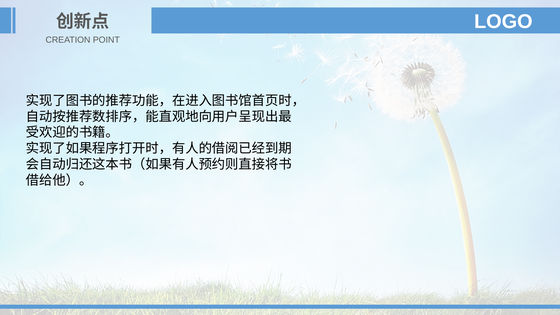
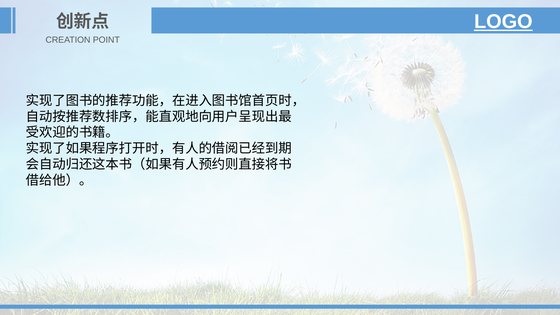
LOGO underline: none -> present
